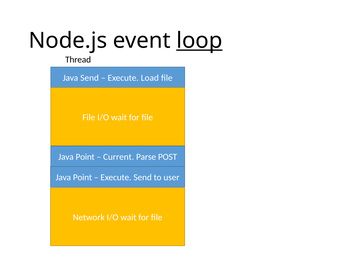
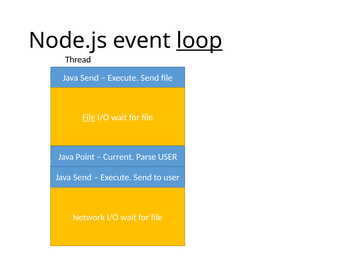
Load at (150, 78): Load -> Send
File at (89, 117) underline: none -> present
Parse POST: POST -> USER
Point at (82, 178): Point -> Send
